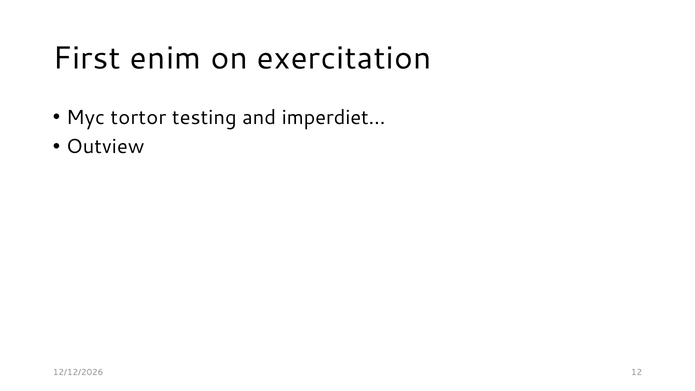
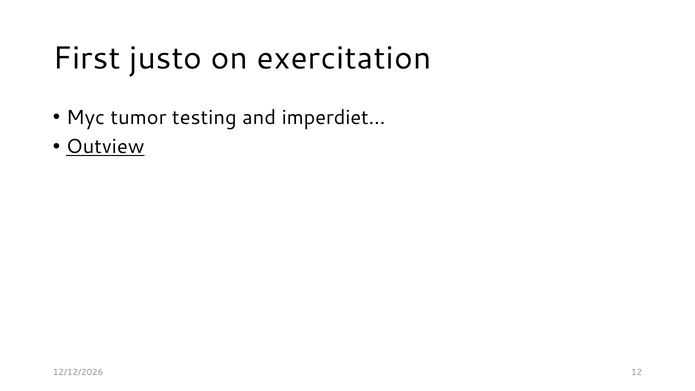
enim: enim -> justo
tortor: tortor -> tumor
Outview underline: none -> present
